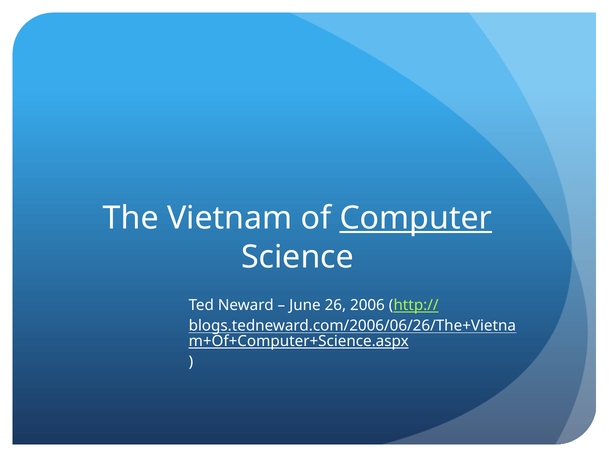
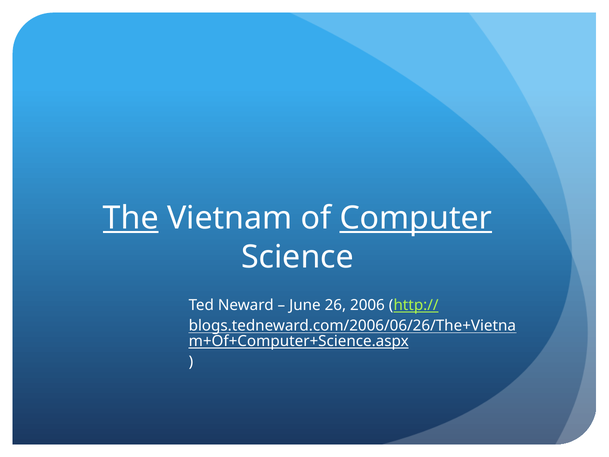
The underline: none -> present
